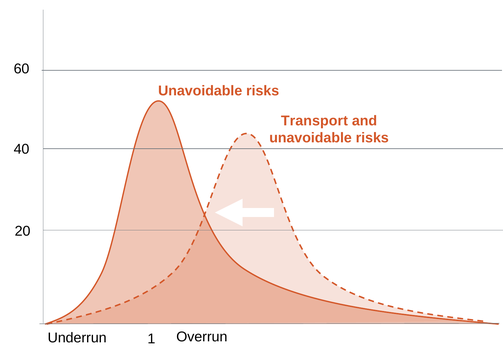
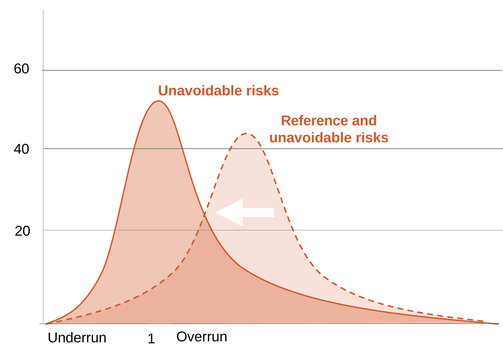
Transport: Transport -> Reference
